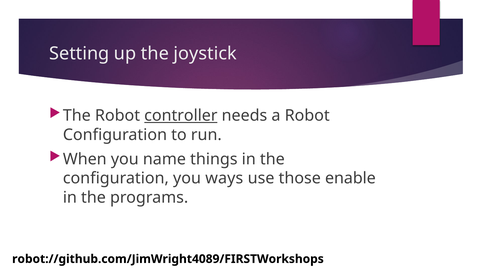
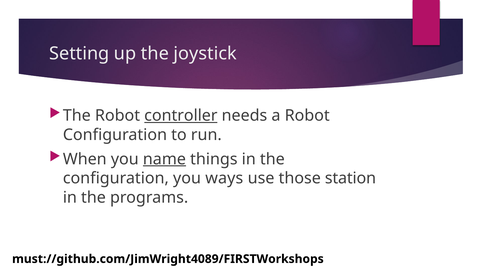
name underline: none -> present
enable: enable -> station
robot://github.com/JimWright4089/FIRSTWorkshops: robot://github.com/JimWright4089/FIRSTWorkshops -> must://github.com/JimWright4089/FIRSTWorkshops
